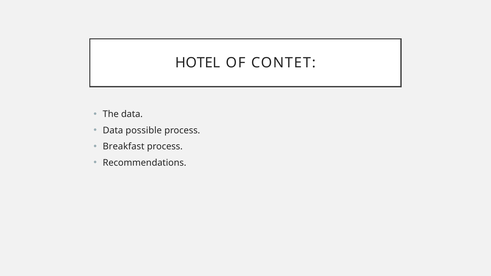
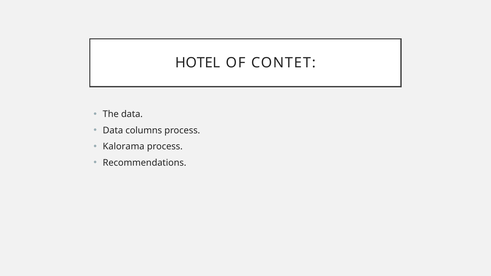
possible: possible -> columns
Breakfast: Breakfast -> Kalorama
